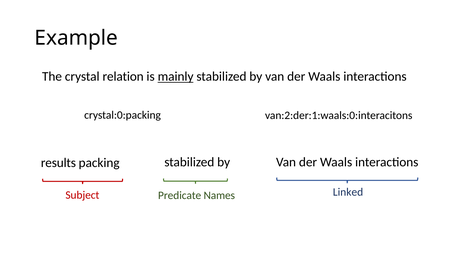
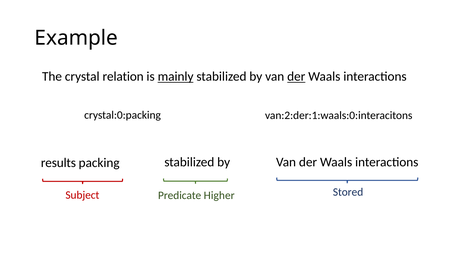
der at (296, 77) underline: none -> present
Linked: Linked -> Stored
Names: Names -> Higher
